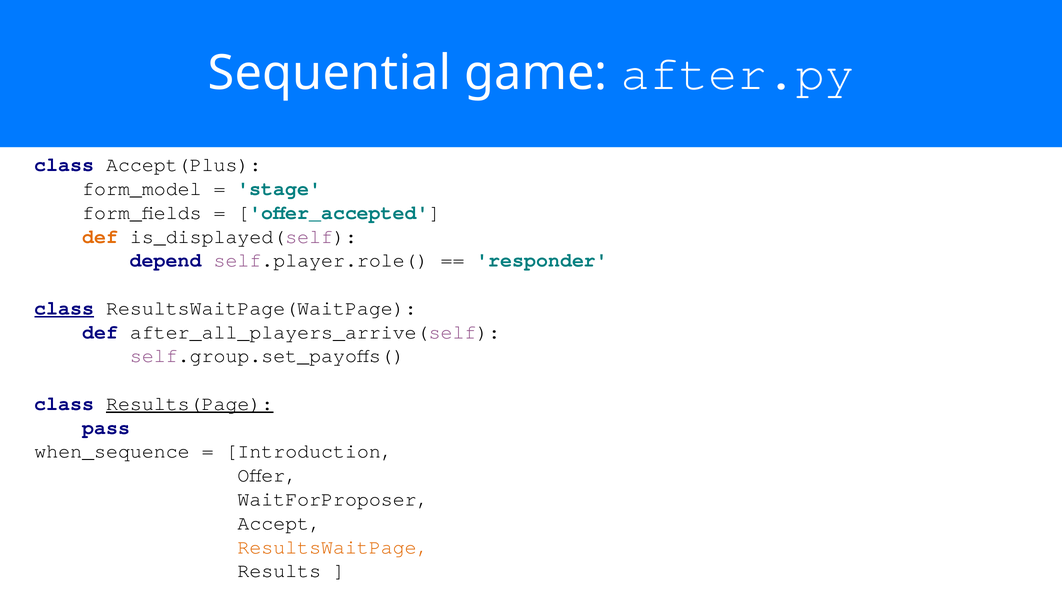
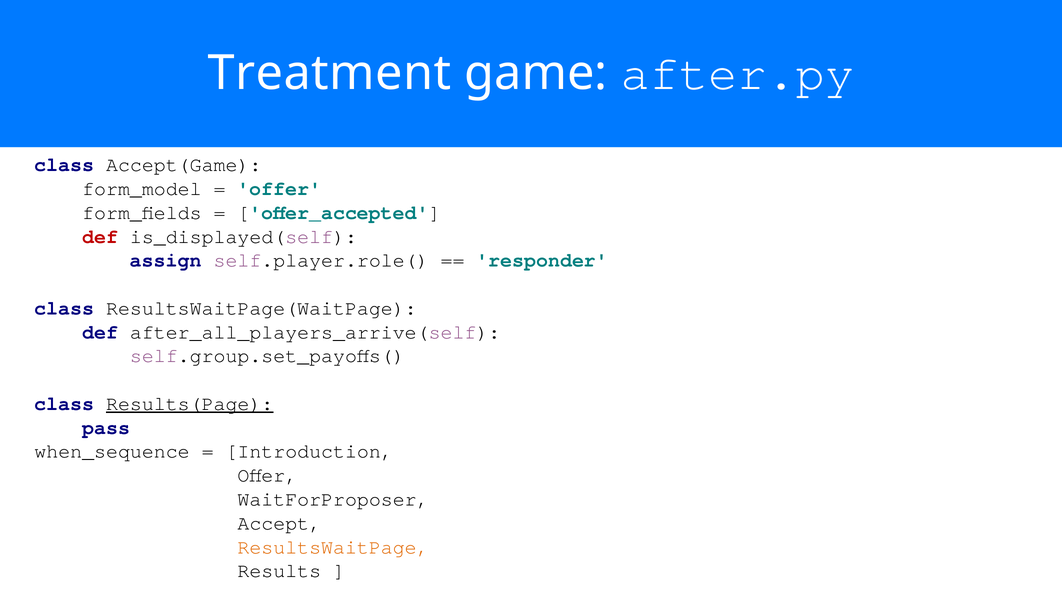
Sequential: Sequential -> Treatment
Accept(Plus: Accept(Plus -> Accept(Game
stage at (279, 189): stage -> offer
def at (100, 237) colour: orange -> red
depend: depend -> assign
class at (64, 308) underline: present -> none
